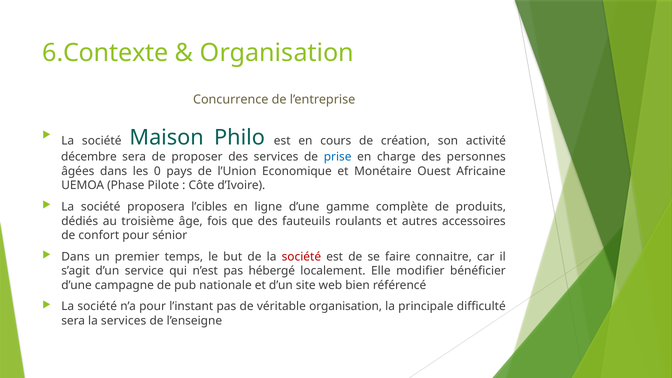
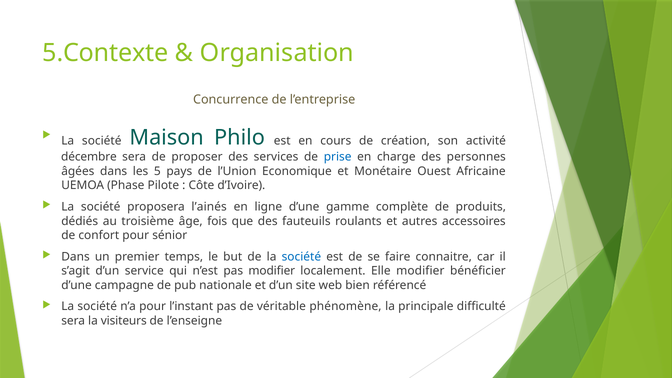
6.Contexte: 6.Contexte -> 5.Contexte
0: 0 -> 5
l’cibles: l’cibles -> l’ainés
société at (301, 257) colour: red -> blue
pas hébergé: hébergé -> modifier
véritable organisation: organisation -> phénomène
la services: services -> visiteurs
